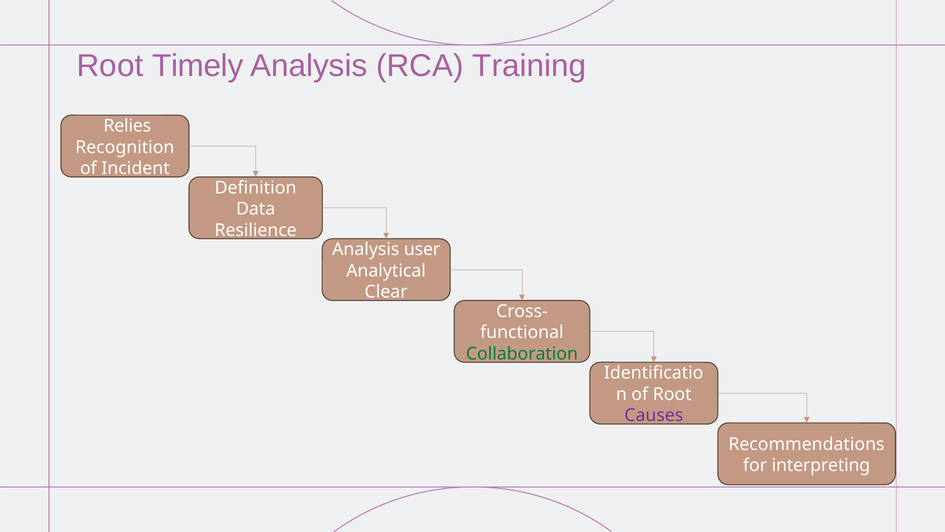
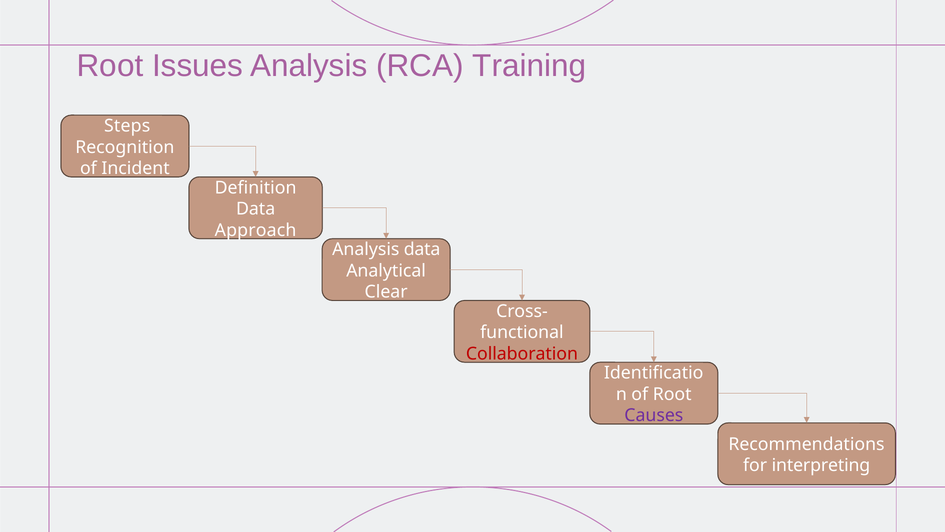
Timely: Timely -> Issues
Relies: Relies -> Steps
Resilience: Resilience -> Approach
Analysis user: user -> data
Collaboration colour: green -> red
